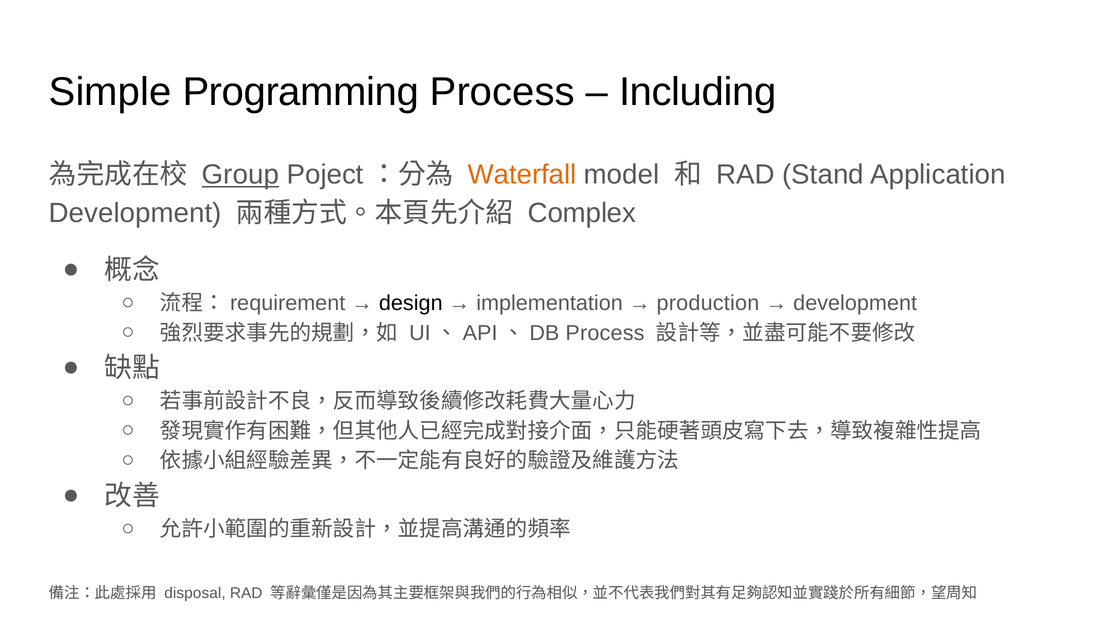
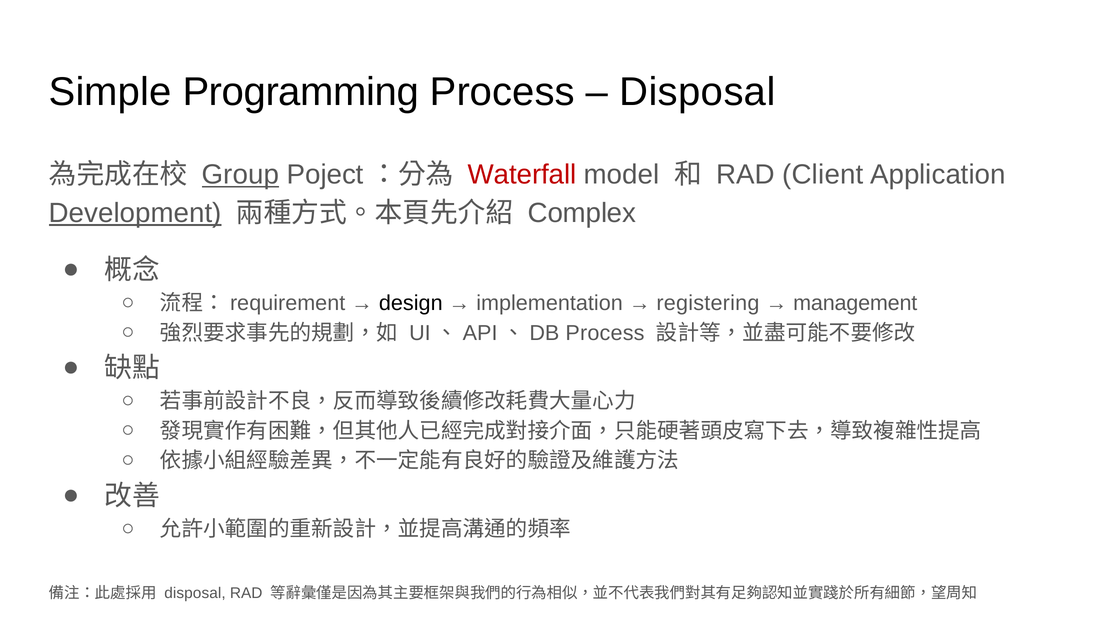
Including at (698, 92): Including -> Disposal
Waterfall colour: orange -> red
Stand: Stand -> Client
Development at (135, 213) underline: none -> present
production: production -> registering
development at (855, 303): development -> management
